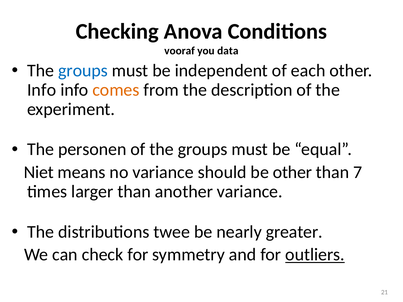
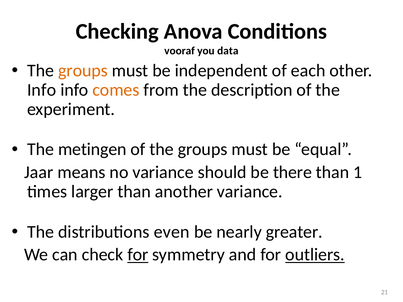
groups at (83, 71) colour: blue -> orange
personen: personen -> metingen
Niet: Niet -> Jaar
be other: other -> there
7: 7 -> 1
twee: twee -> even
for at (138, 255) underline: none -> present
